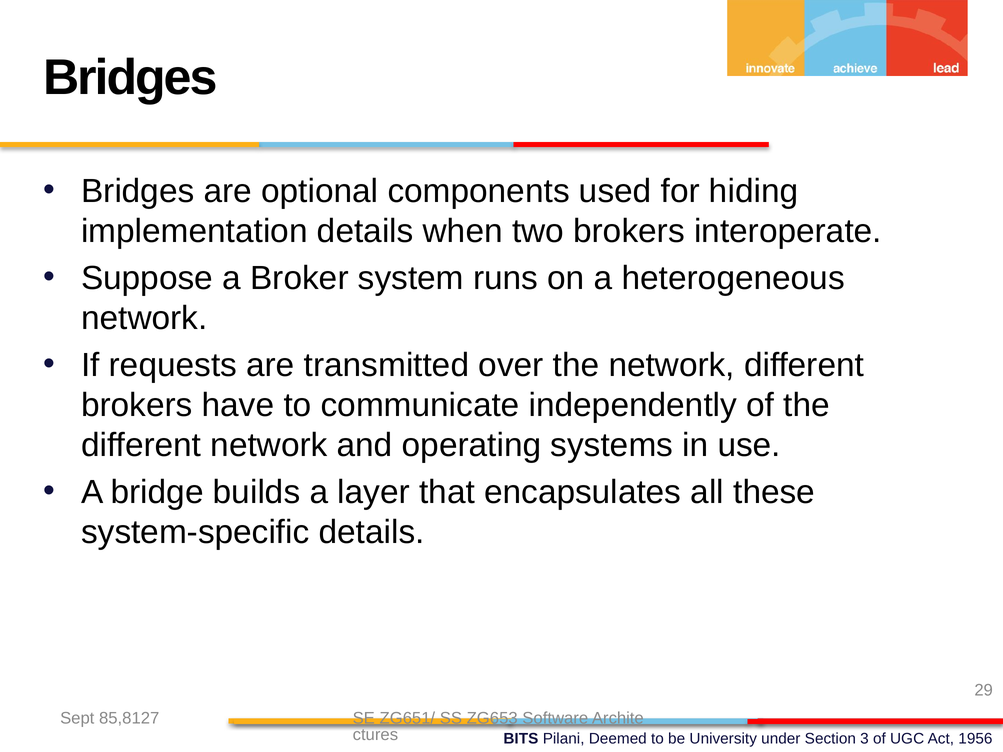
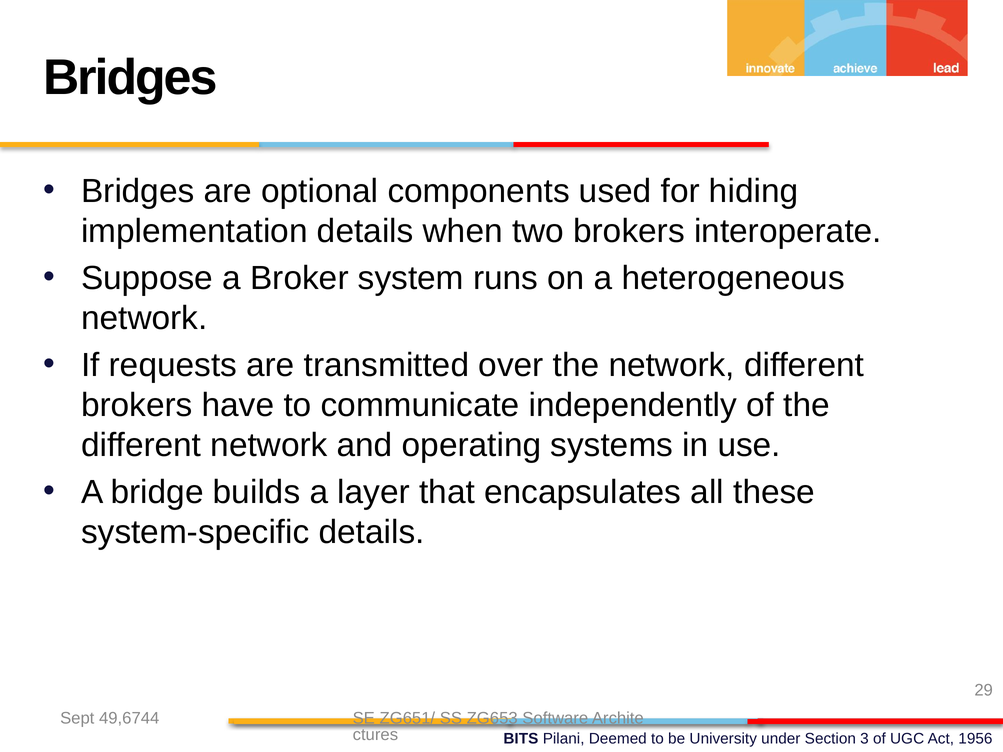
85,8127: 85,8127 -> 49,6744
